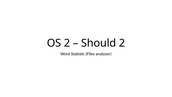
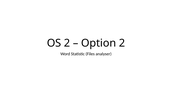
Should: Should -> Option
